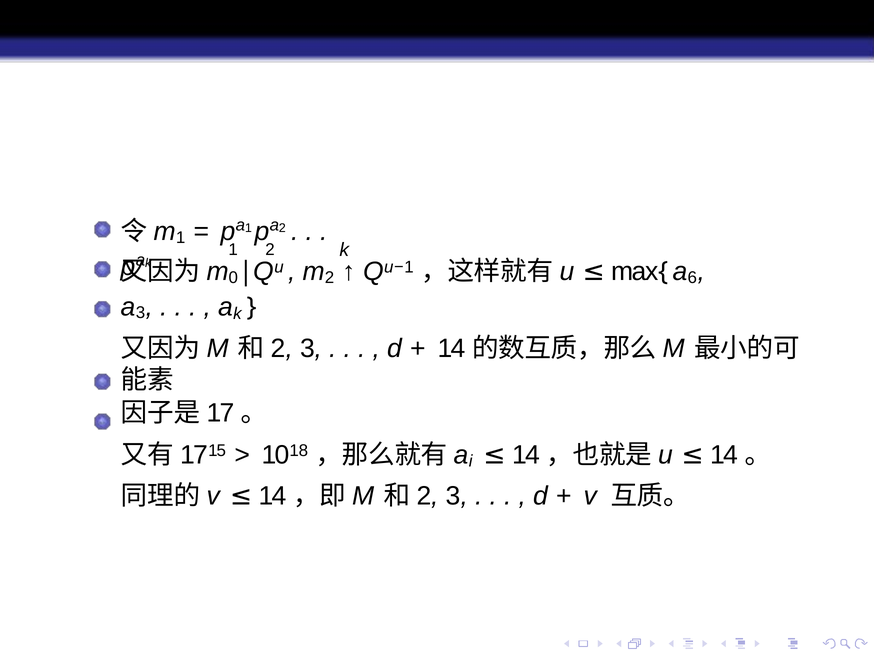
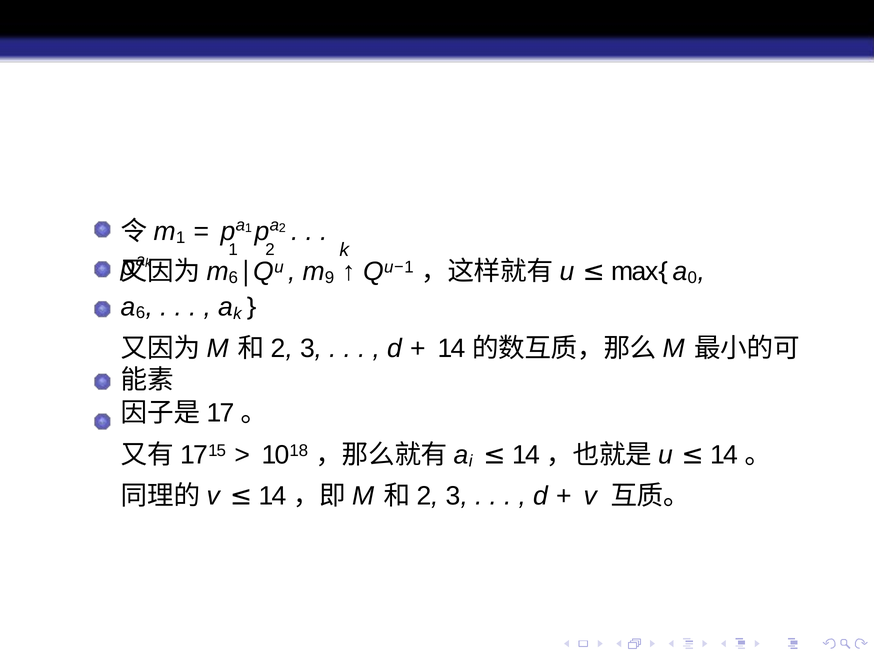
0 at (233, 278): 0 -> 6
2 at (329, 278): 2 -> 9
6: 6 -> 0
3 at (140, 313): 3 -> 6
